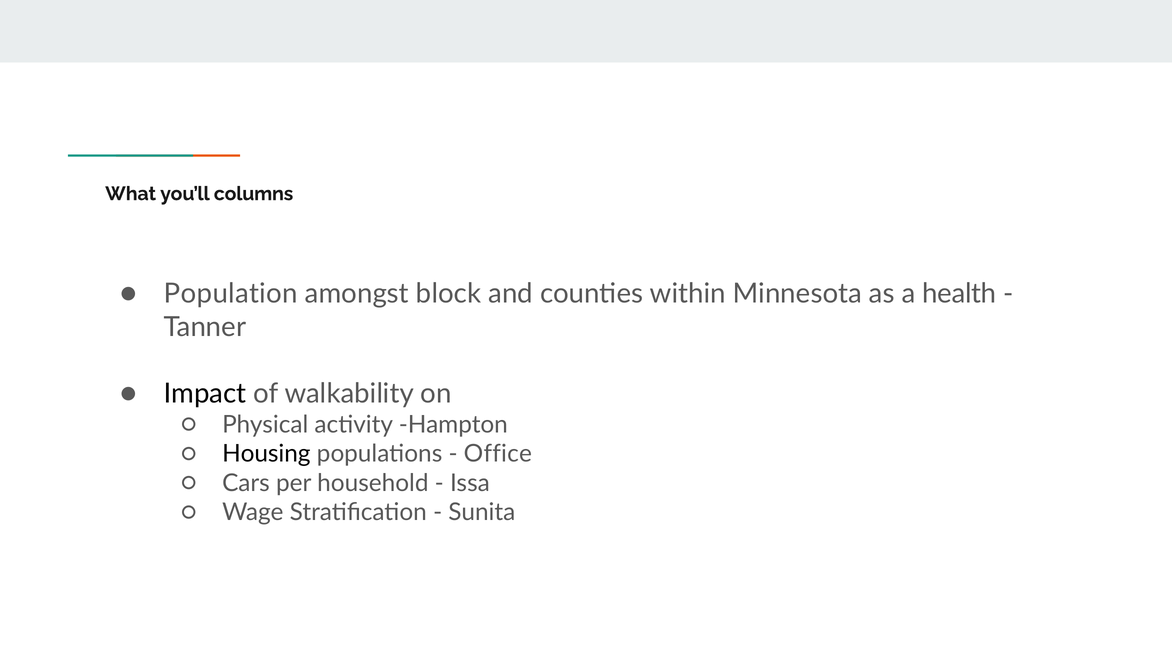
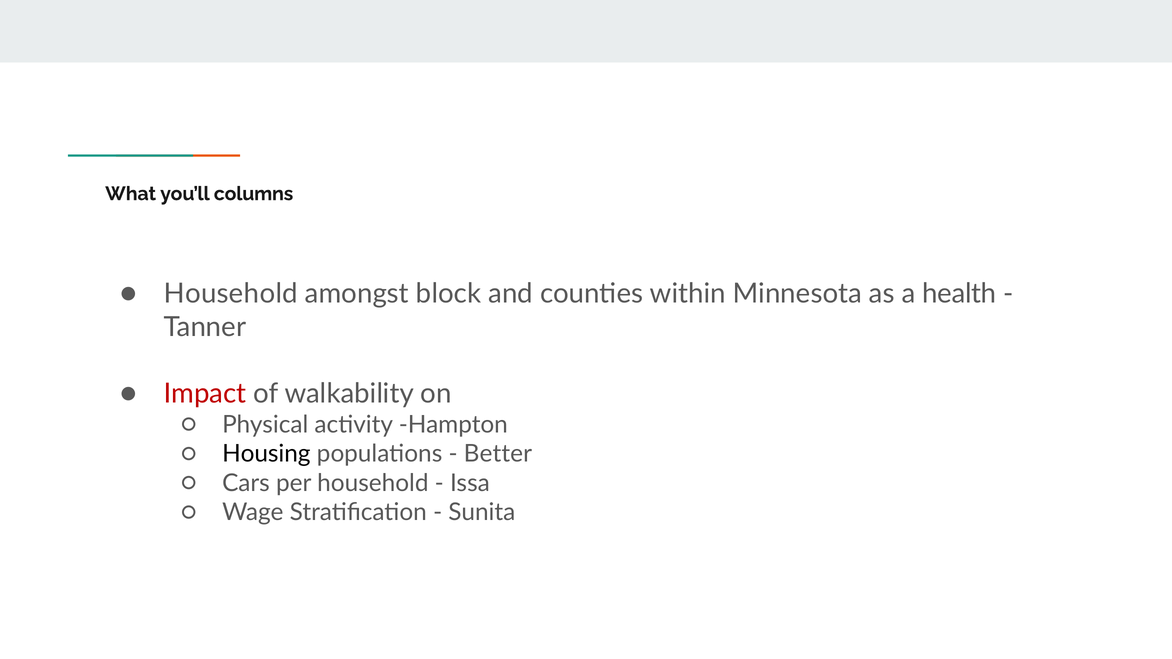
Population at (231, 294): Population -> Household
Impact colour: black -> red
Office: Office -> Better
